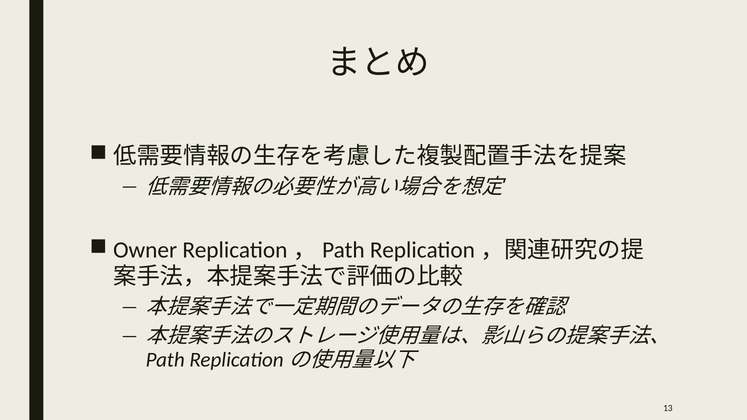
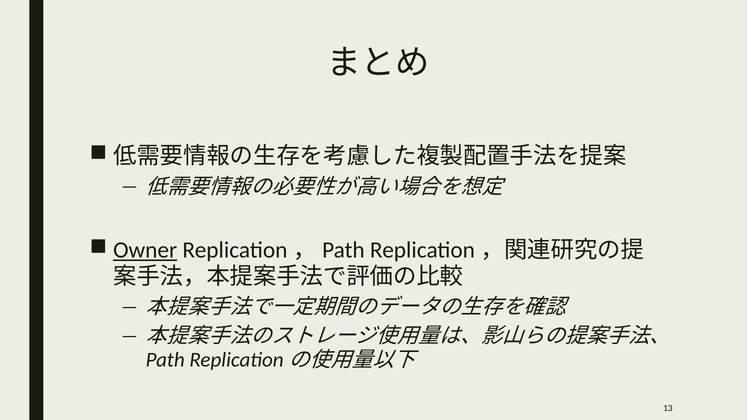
Owner underline: none -> present
